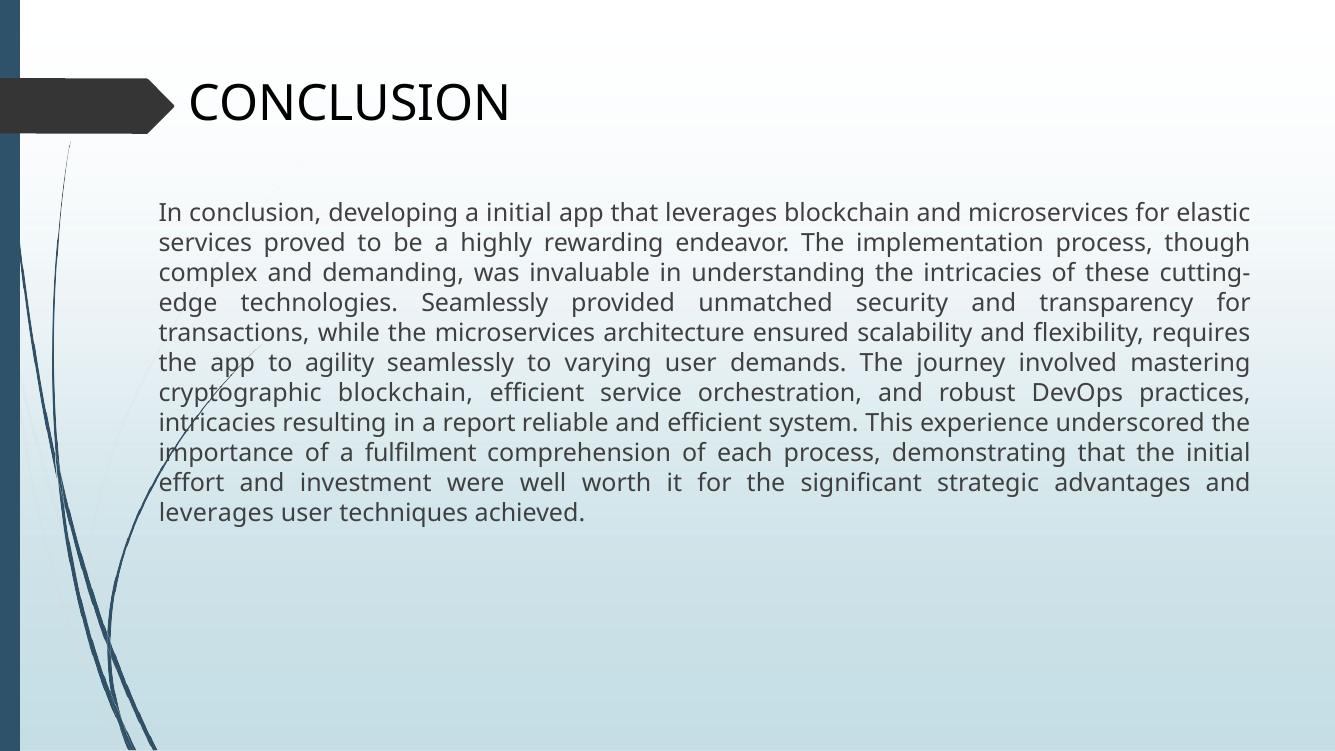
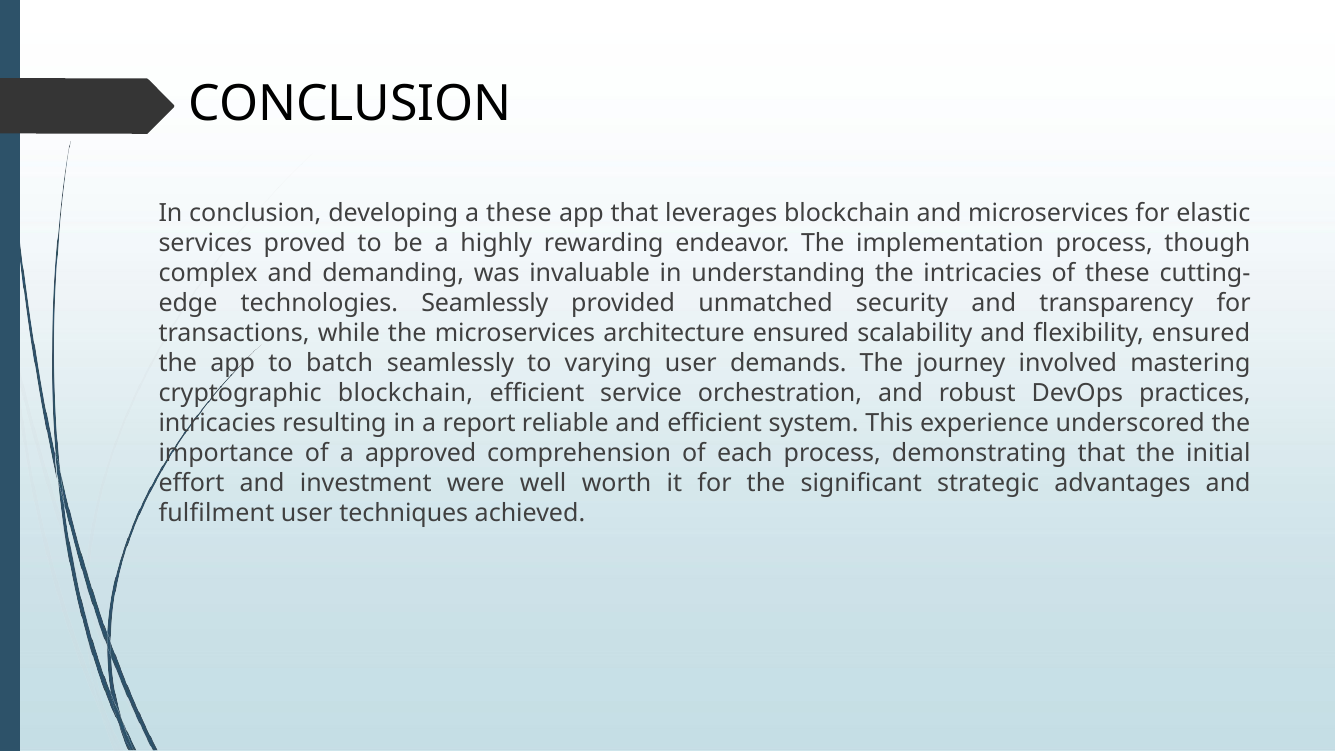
a initial: initial -> these
flexibility requires: requires -> ensured
agility: agility -> batch
fulfilment: fulfilment -> approved
leverages at (216, 514): leverages -> fulfilment
